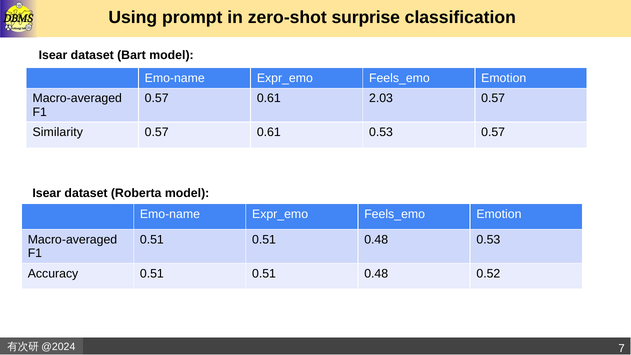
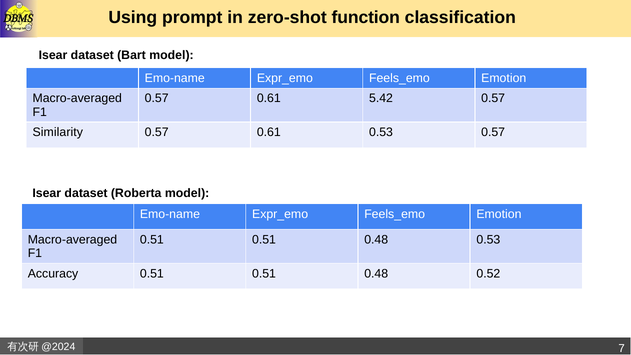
surprise: surprise -> function
2.03: 2.03 -> 5.42
